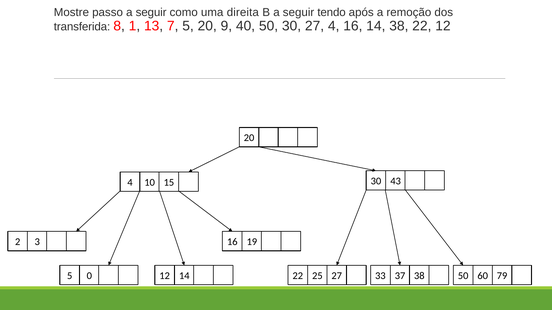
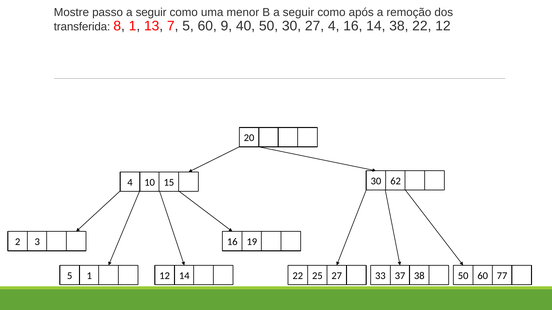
direita: direita -> menor
B a seguir tendo: tendo -> como
5 20: 20 -> 60
43: 43 -> 62
5 0: 0 -> 1
79: 79 -> 77
